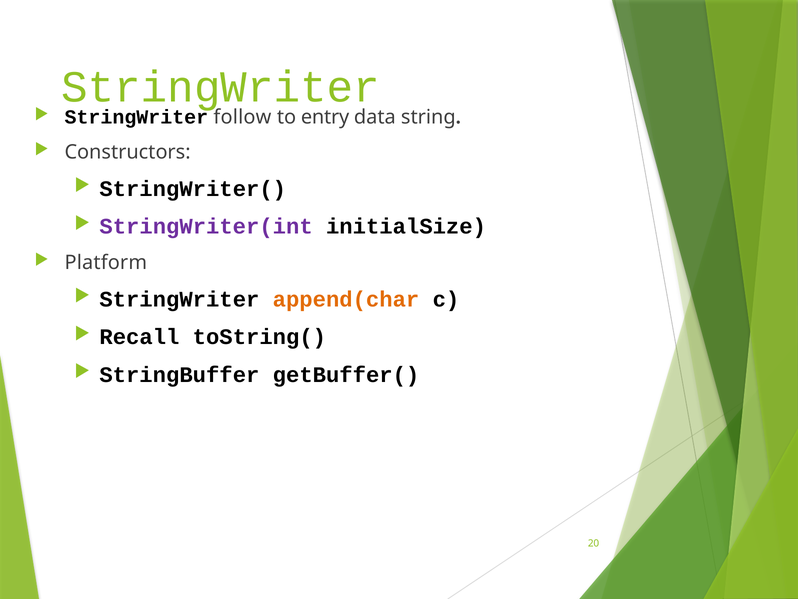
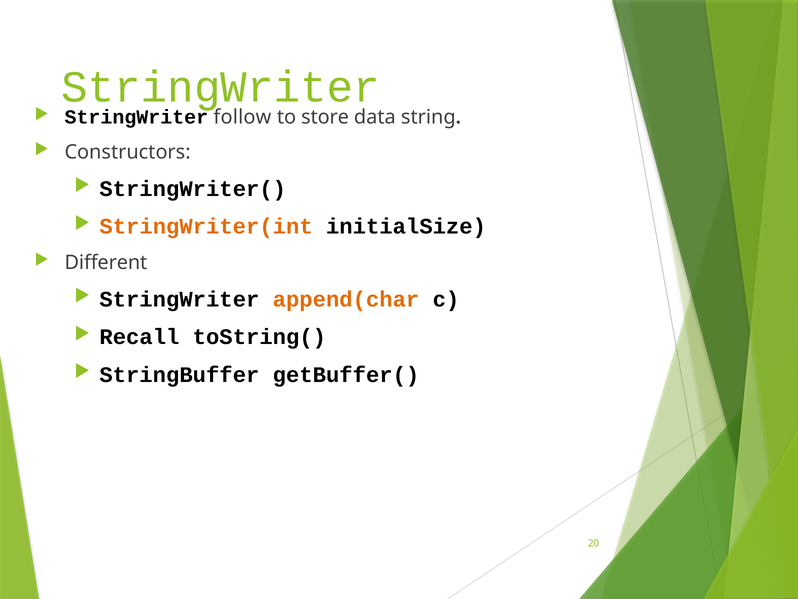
entry: entry -> store
StringWriter(int colour: purple -> orange
Platform: Platform -> Different
